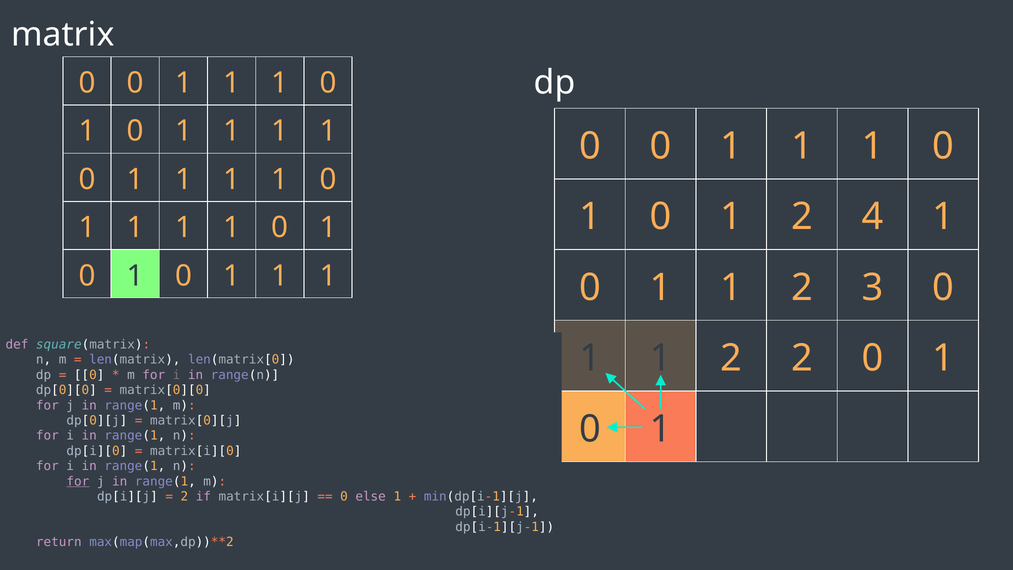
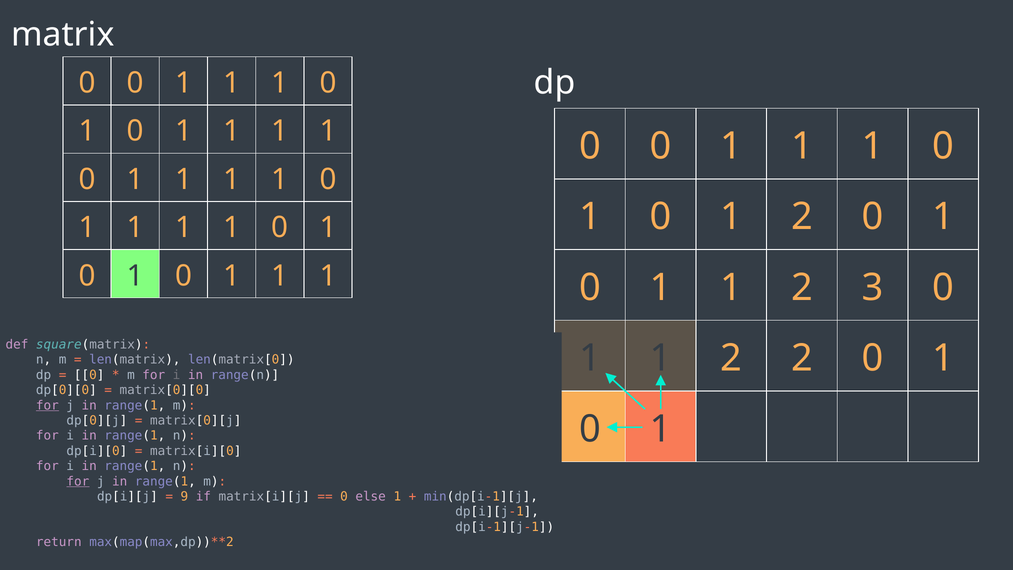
0 1 2 4: 4 -> 0
for at (47, 405) underline: none -> present
2 at (184, 496): 2 -> 9
